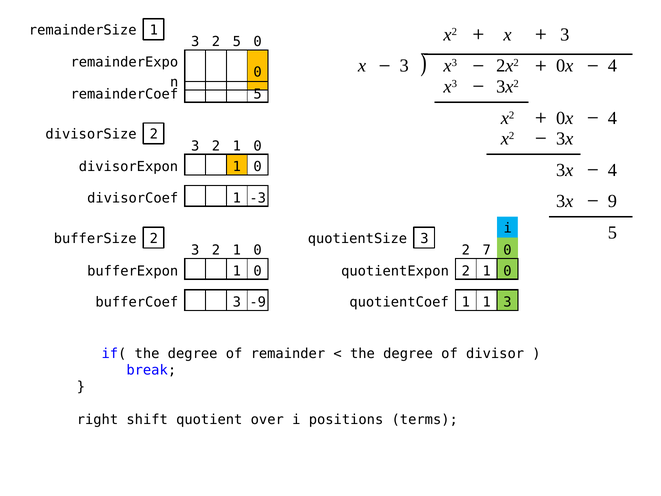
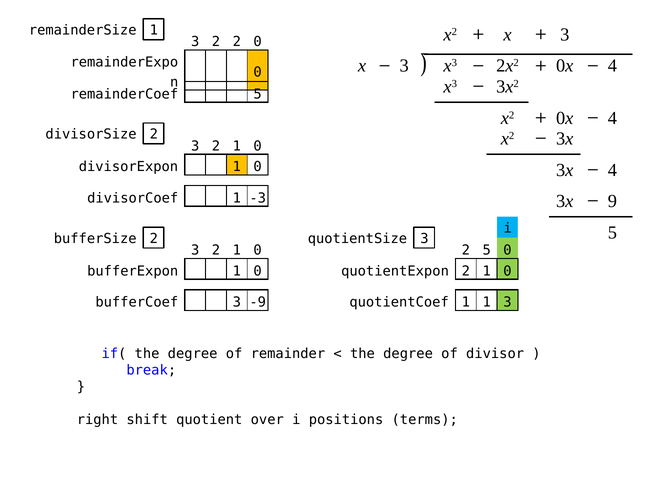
2 5: 5 -> 2
2 7: 7 -> 5
